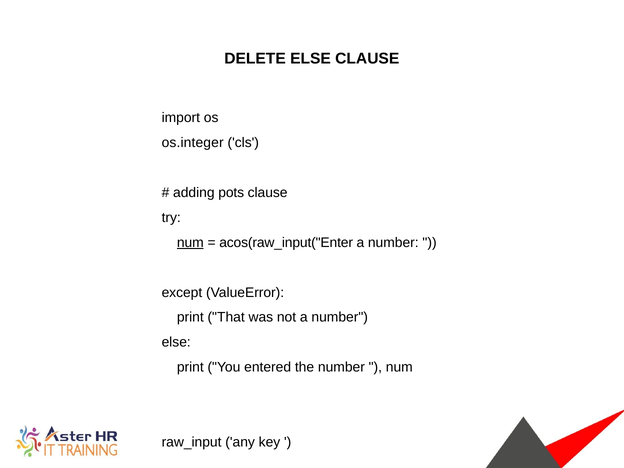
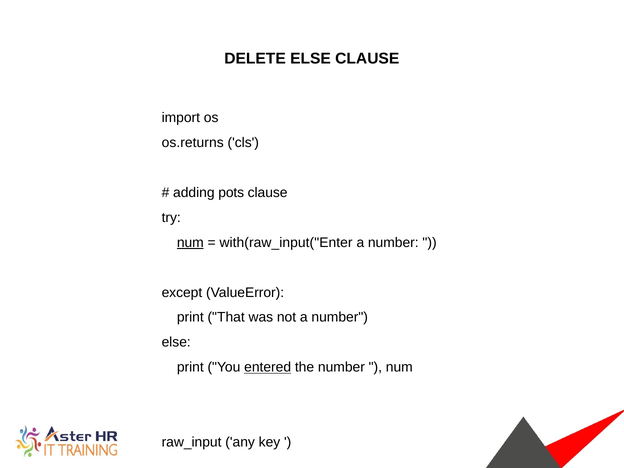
os.integer: os.integer -> os.returns
acos(raw_input("Enter: acos(raw_input("Enter -> with(raw_input("Enter
entered underline: none -> present
